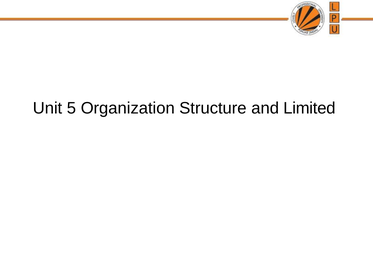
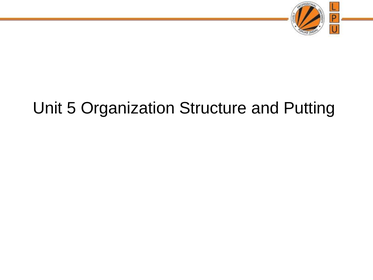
Limited: Limited -> Putting
